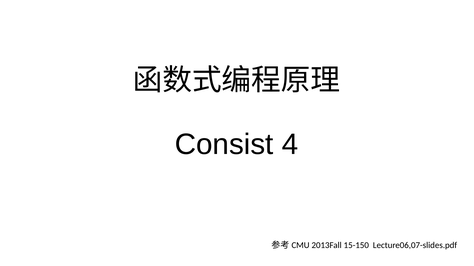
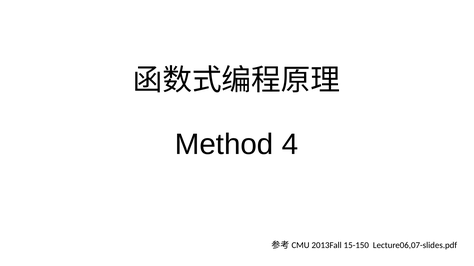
Consist: Consist -> Method
